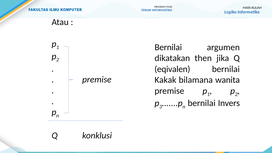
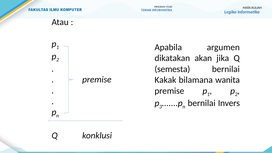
Bernilai at (168, 47): Bernilai -> Apabila
then: then -> akan
eqivalen: eqivalen -> semesta
